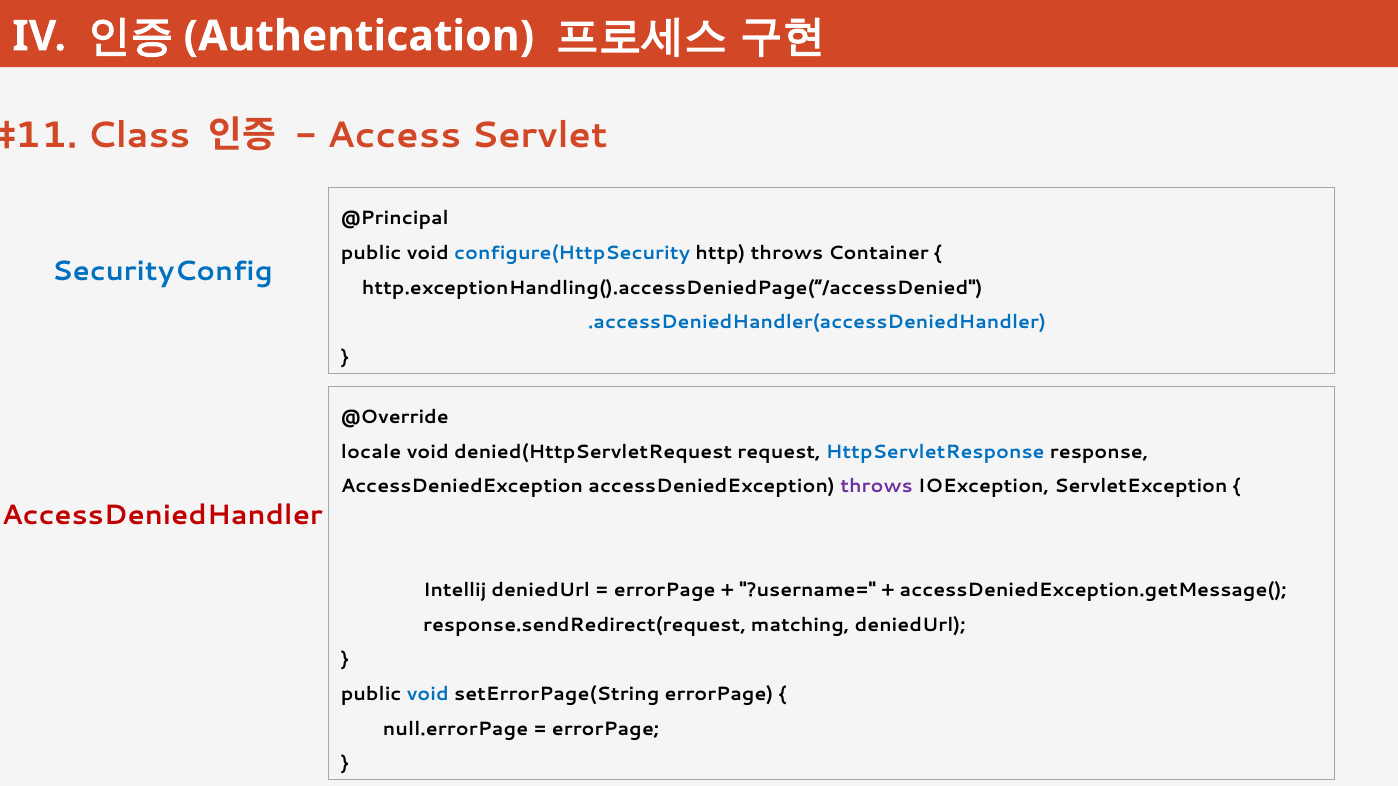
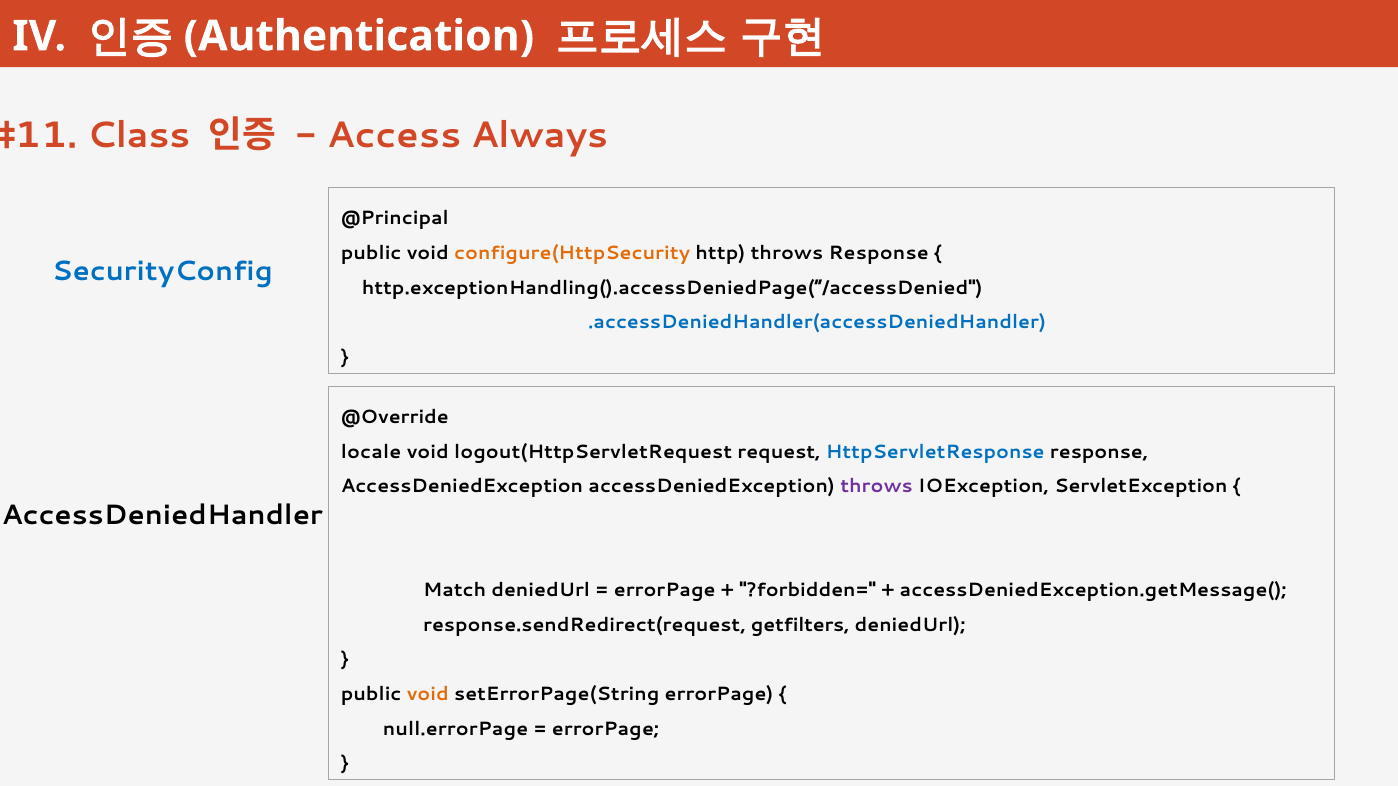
Servlet: Servlet -> Always
configure(HttpSecurity colour: blue -> orange
throws Container: Container -> Response
denied(HttpServletRequest: denied(HttpServletRequest -> logout(HttpServletRequest
AccessDeniedHandler colour: red -> black
Intellij: Intellij -> Match
?username=: ?username= -> ?forbidden=
matching: matching -> getfilters
void at (428, 694) colour: blue -> orange
